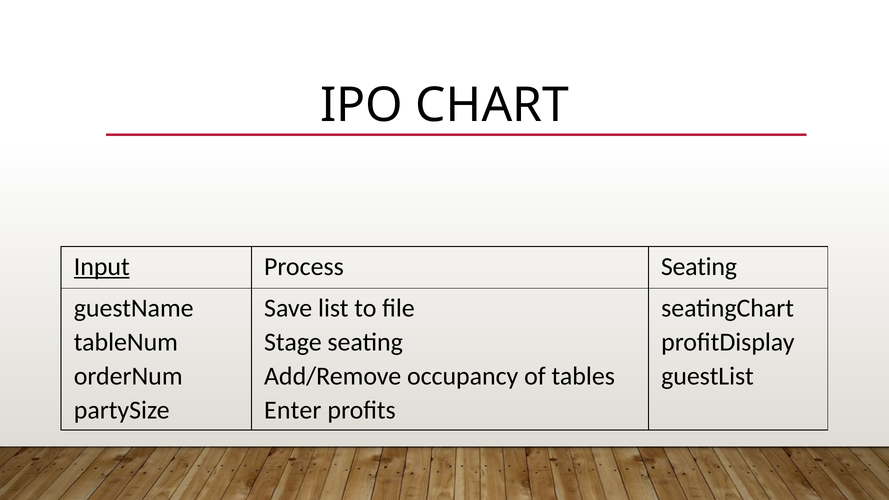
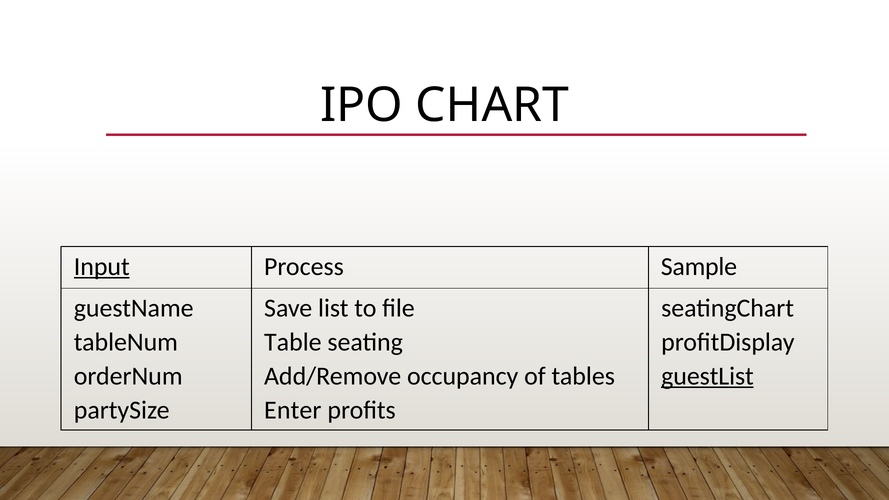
Process Seating: Seating -> Sample
Stage: Stage -> Table
guestList underline: none -> present
